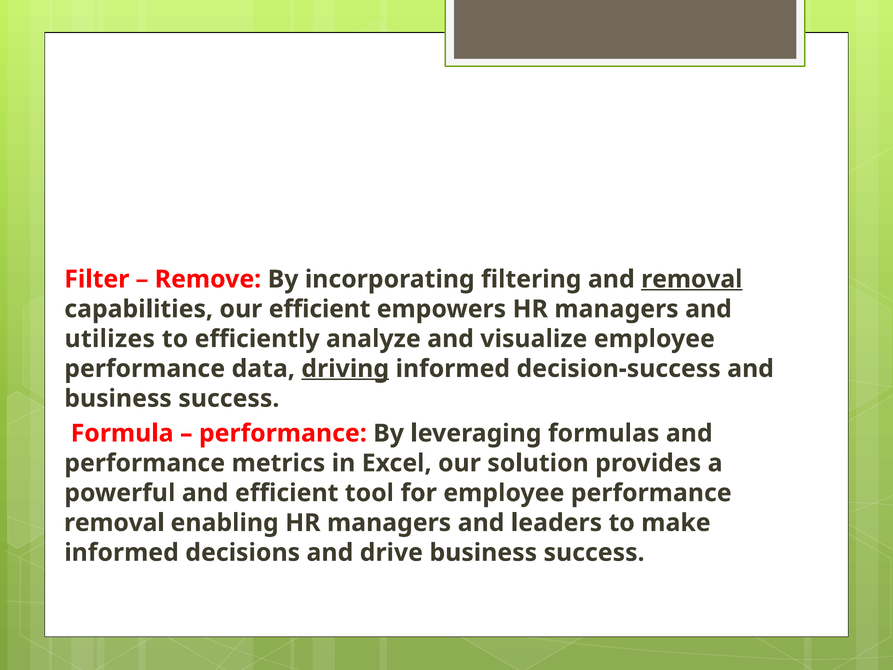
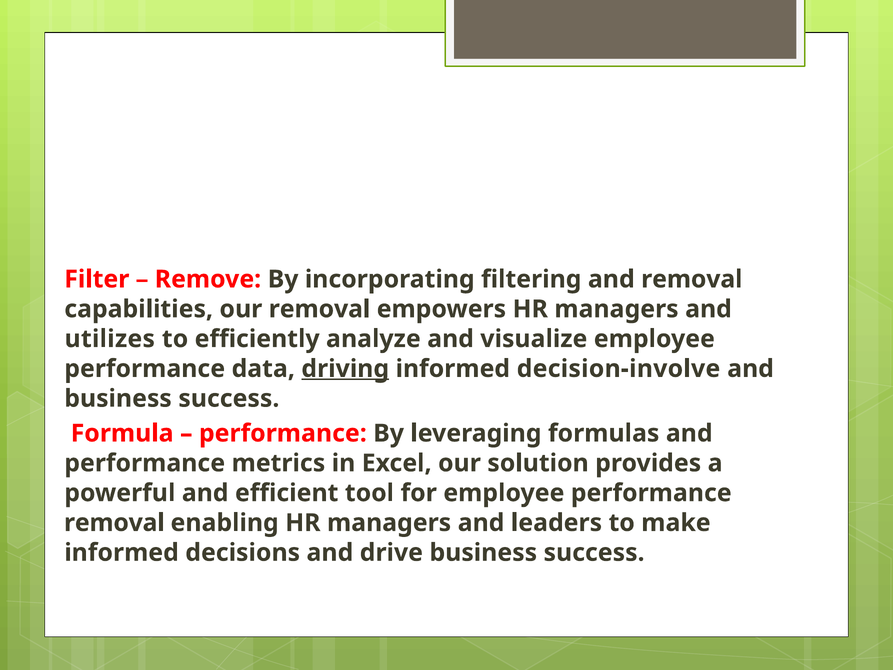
removal at (692, 279) underline: present -> none
our efficient: efficient -> removal
decision-success: decision-success -> decision-involve
